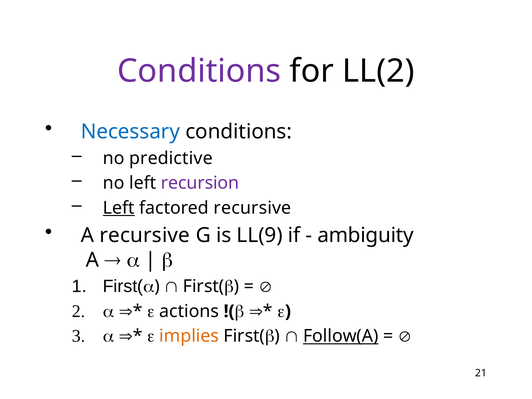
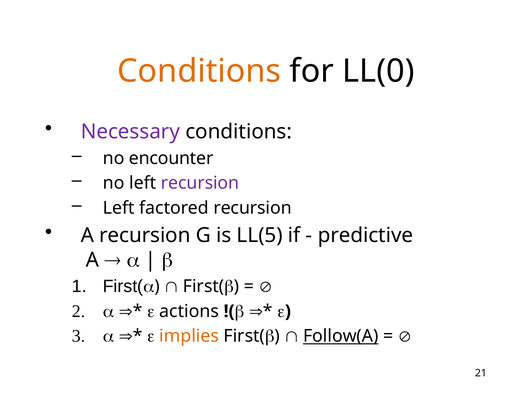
Conditions at (199, 71) colour: purple -> orange
LL(2: LL(2 -> LL(0
Necessary colour: blue -> purple
predictive: predictive -> encounter
Left at (119, 208) underline: present -> none
factored recursive: recursive -> recursion
A recursive: recursive -> recursion
LL(9: LL(9 -> LL(5
ambiguity: ambiguity -> predictive
